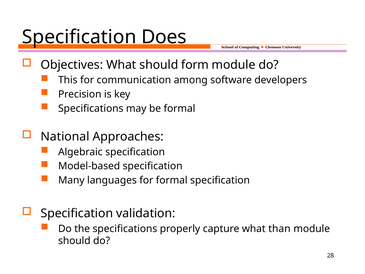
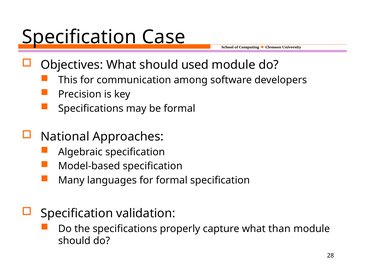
Does: Does -> Case
form: form -> used
